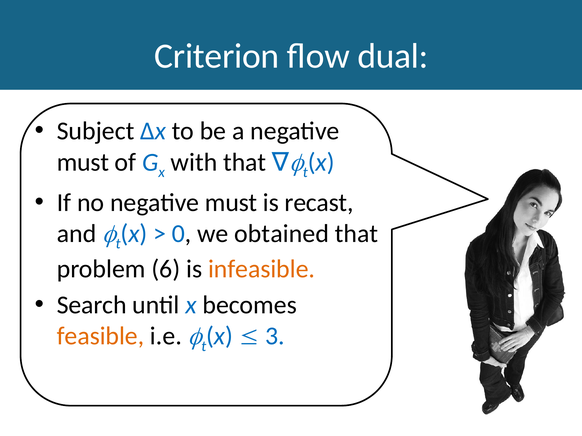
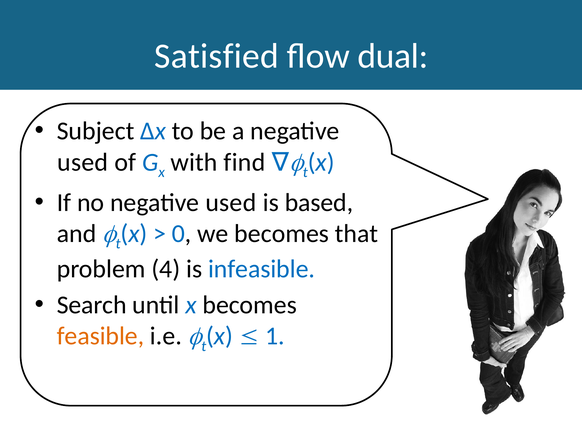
Criterion: Criterion -> Satisfied
must at (83, 162): must -> used
with that: that -> find
no negative must: must -> used
recast: recast -> based
we obtained: obtained -> becomes
6: 6 -> 4
infeasible colour: orange -> blue
3: 3 -> 1
